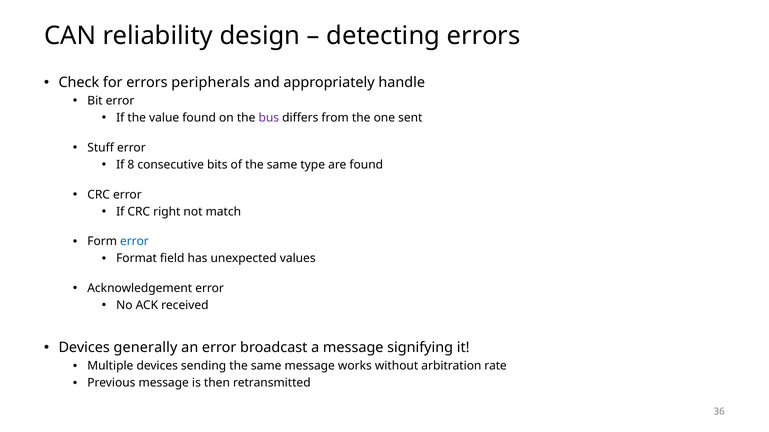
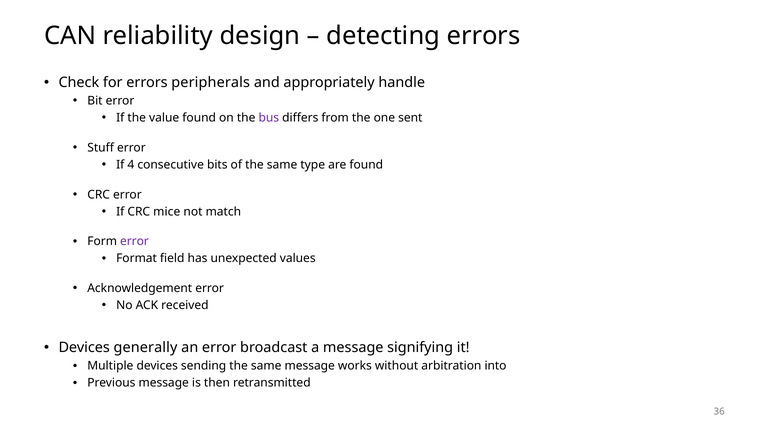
8: 8 -> 4
right: right -> mice
error at (134, 242) colour: blue -> purple
rate: rate -> into
